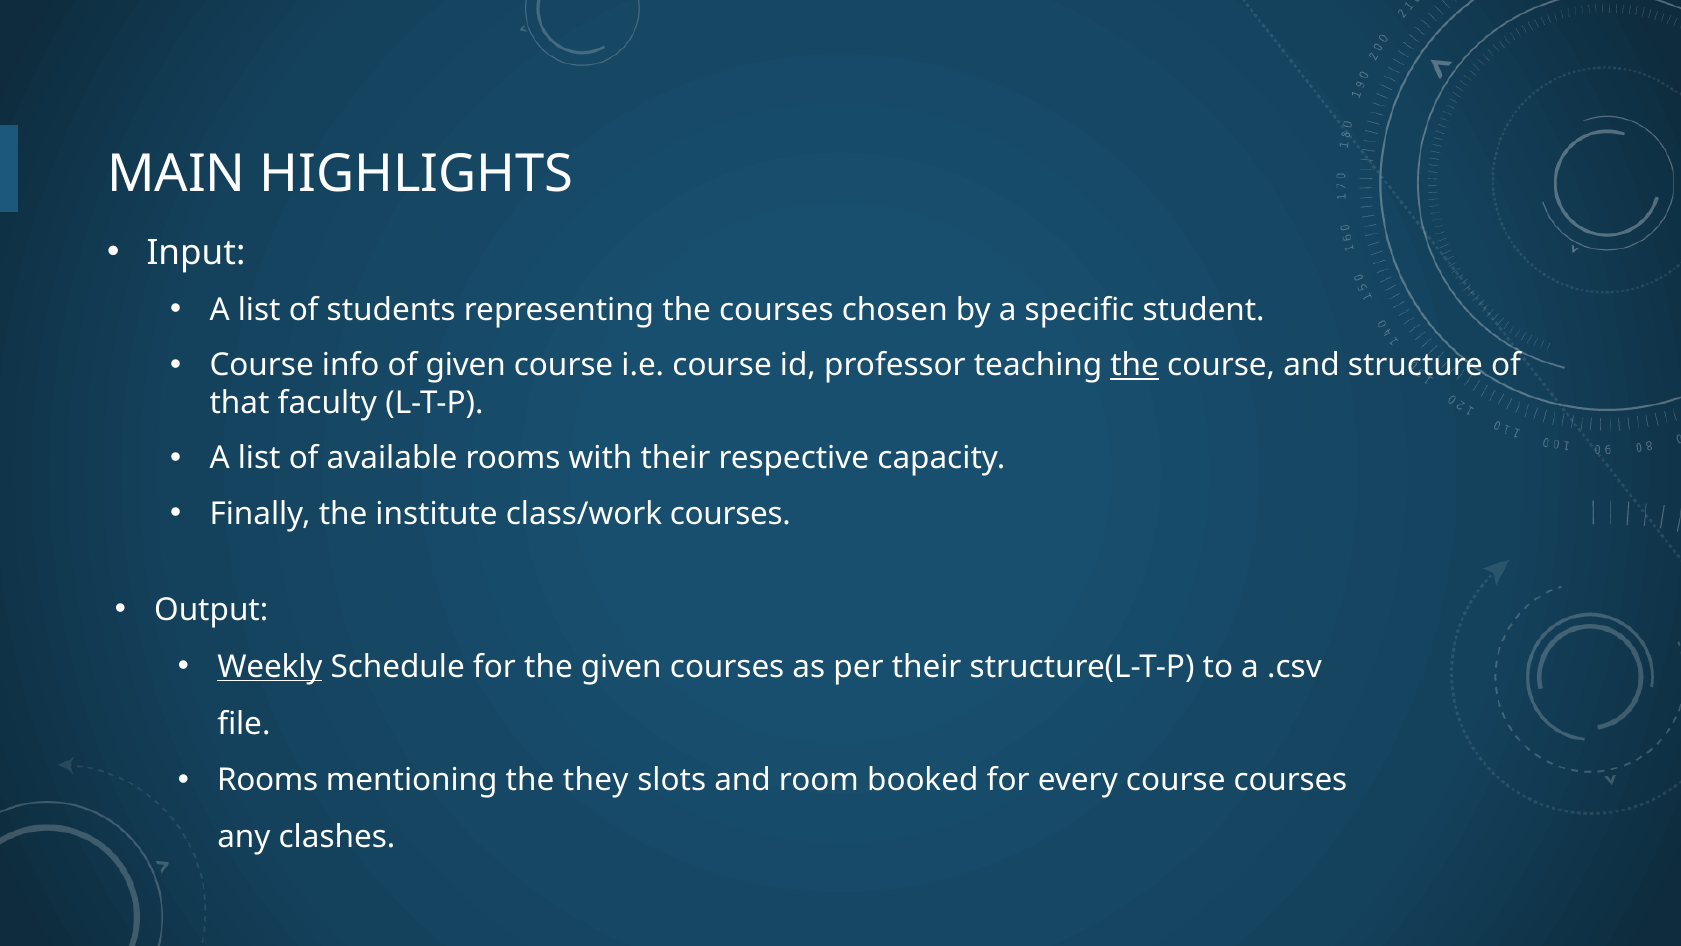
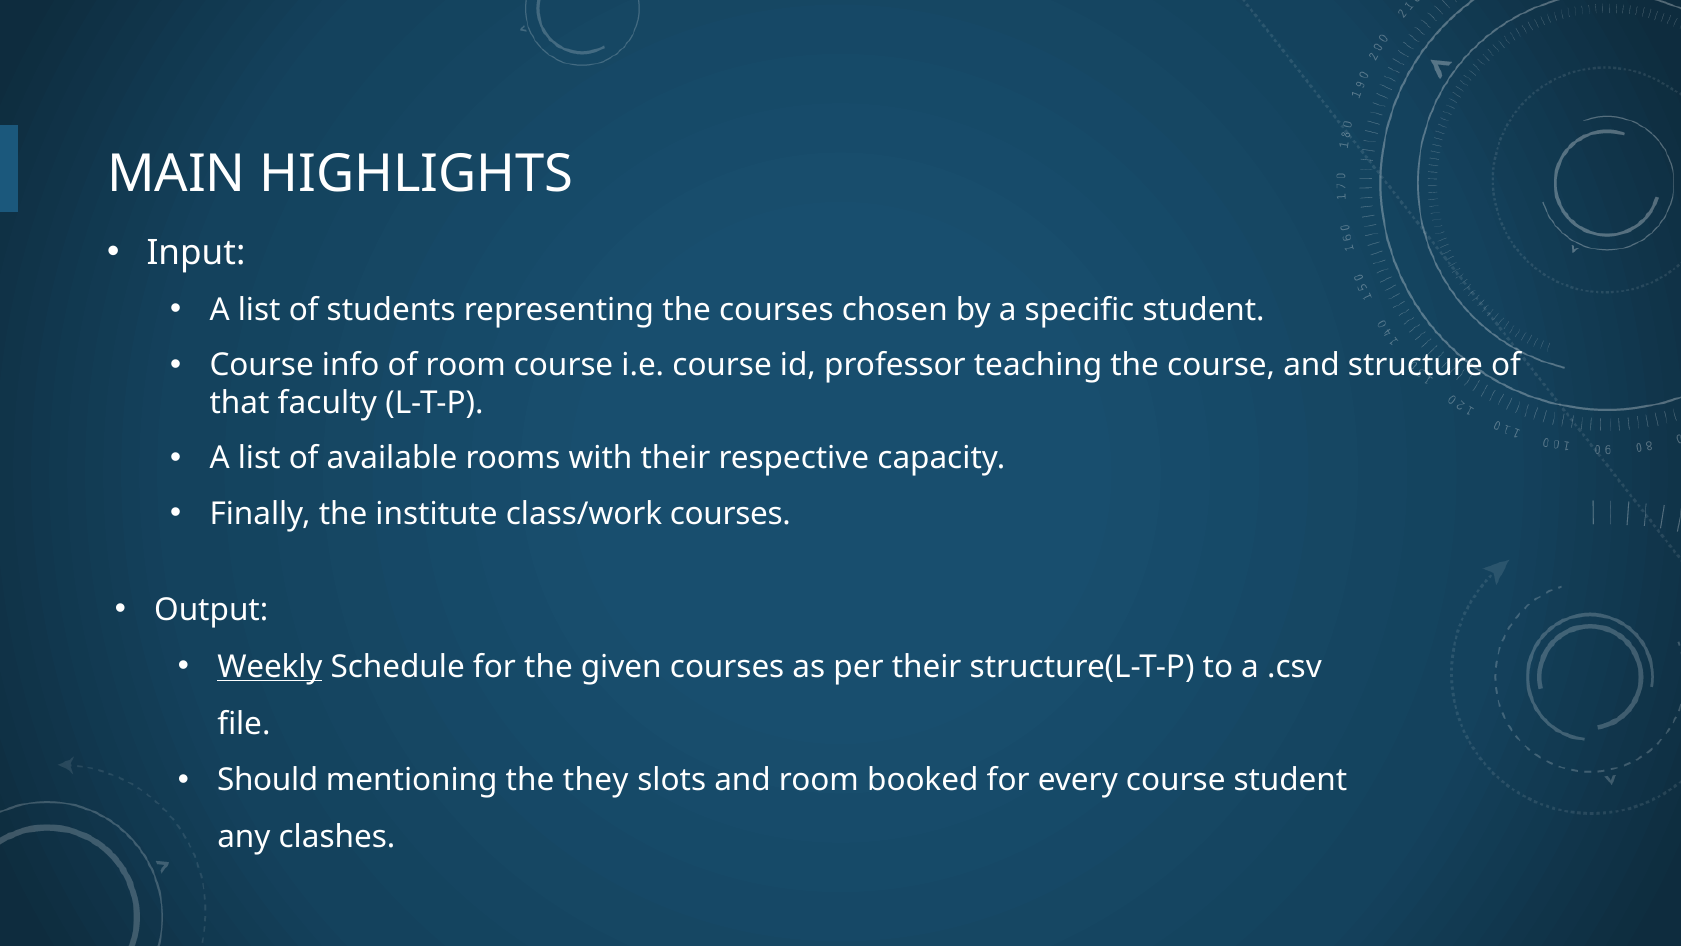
of given: given -> room
the at (1135, 365) underline: present -> none
Rooms at (268, 780): Rooms -> Should
course courses: courses -> student
